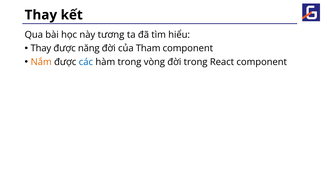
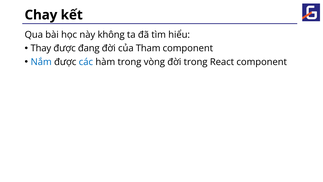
Thay at (41, 15): Thay -> Chay
tương: tương -> không
năng: năng -> đang
Nắm colour: orange -> blue
